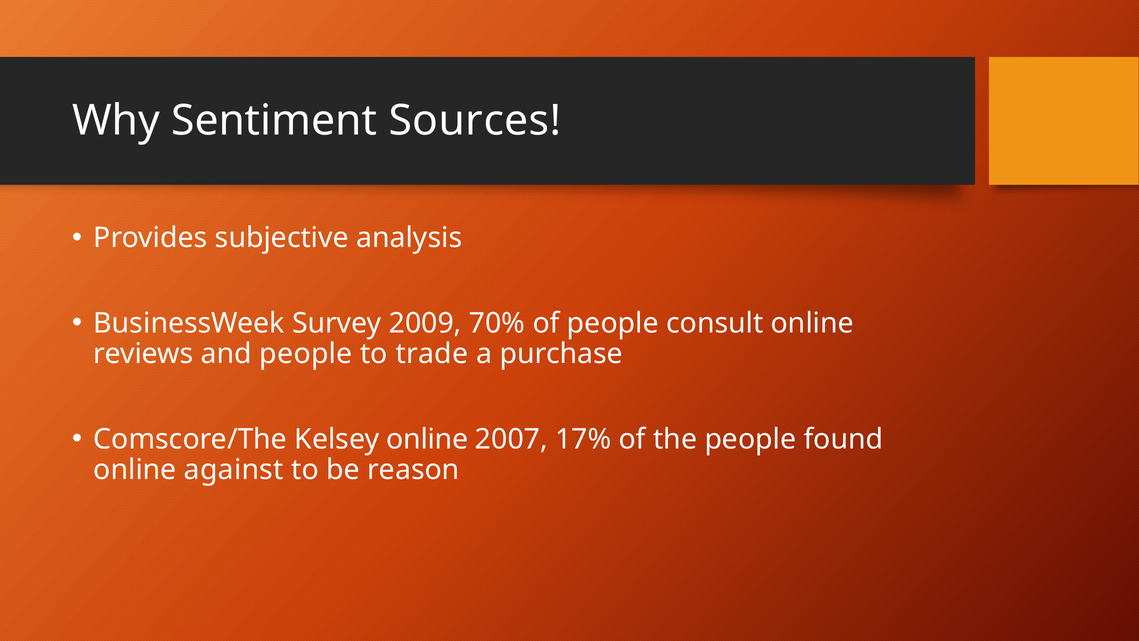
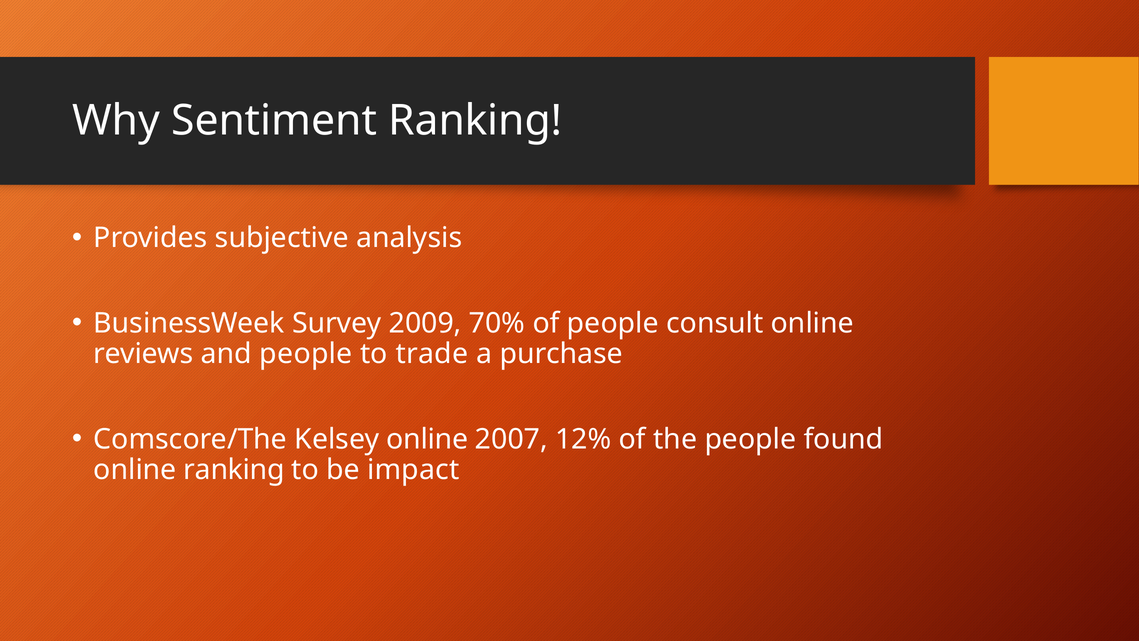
Sentiment Sources: Sources -> Ranking
17%: 17% -> 12%
online against: against -> ranking
reason: reason -> impact
